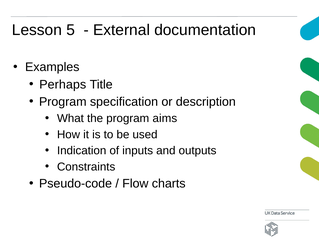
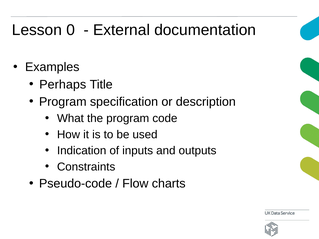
5: 5 -> 0
aims: aims -> code
